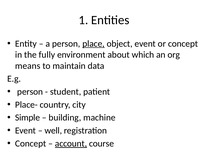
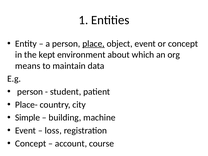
fully: fully -> kept
well: well -> loss
account underline: present -> none
